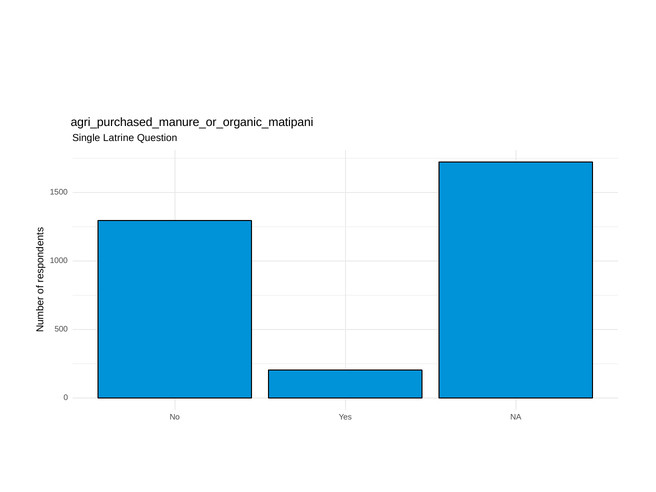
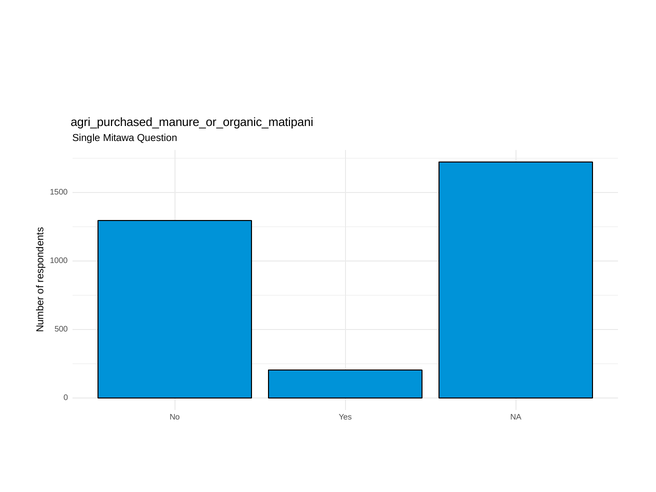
Latrine: Latrine -> Mitawa
